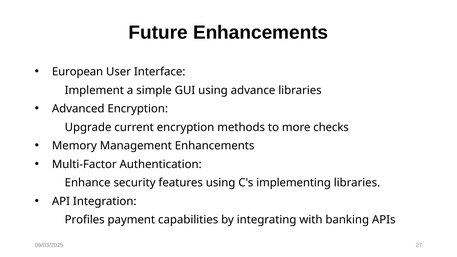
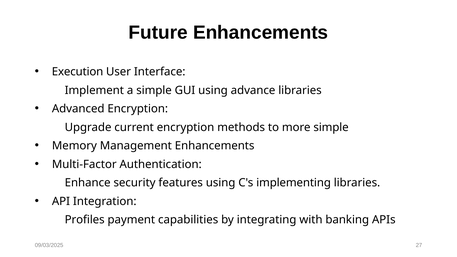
European: European -> Execution
more checks: checks -> simple
